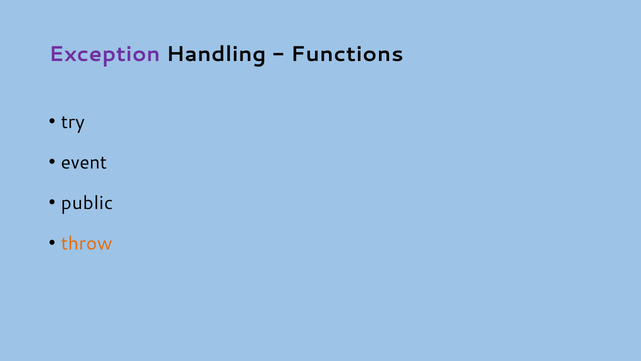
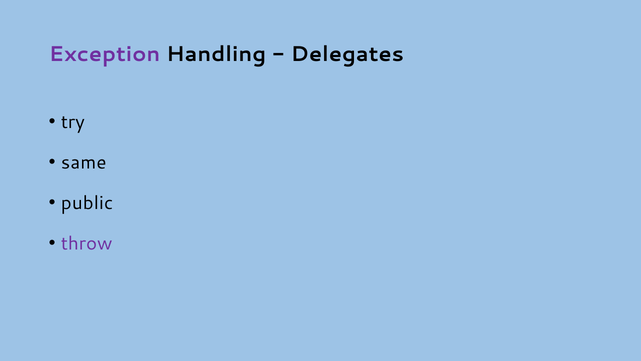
Functions: Functions -> Delegates
event: event -> same
throw colour: orange -> purple
